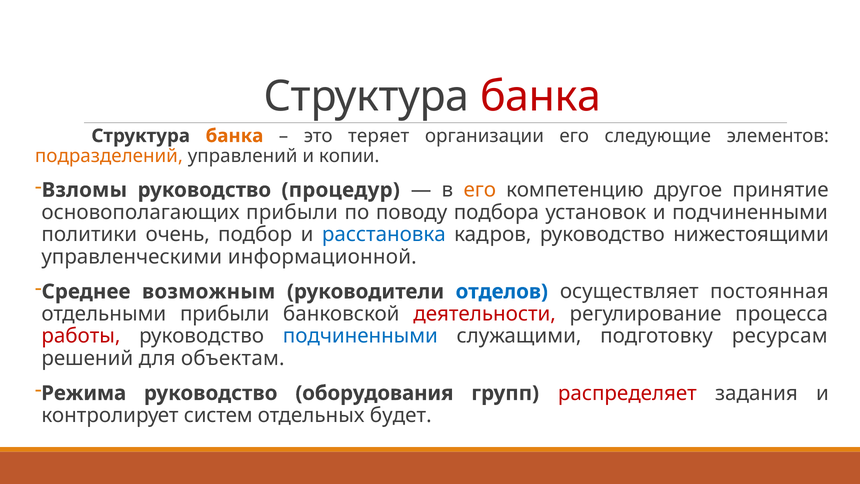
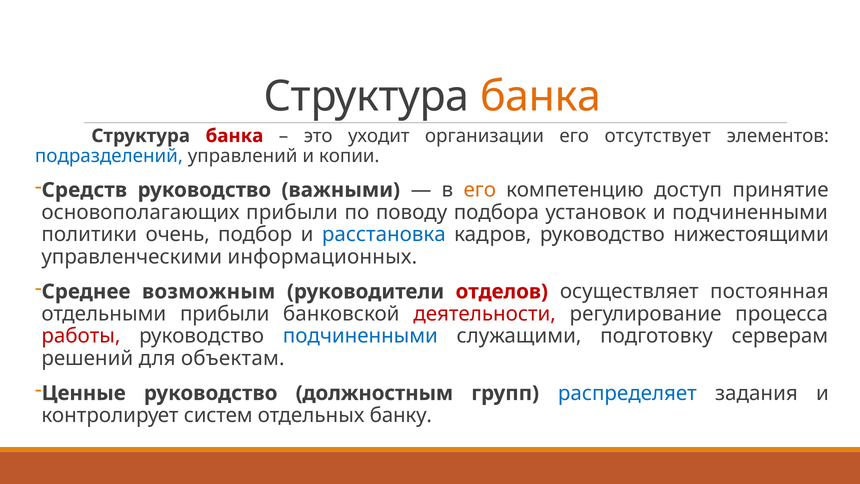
банка at (541, 96) colour: red -> orange
банка at (234, 136) colour: orange -> red
теряет: теряет -> уходит
следующие: следующие -> отсутствует
подразделений colour: orange -> blue
Взломы: Взломы -> Средств
процедур: процедур -> важными
другое: другое -> доступ
информационной: информационной -> информационных
отделов colour: blue -> red
ресурсам: ресурсам -> серверам
Режима: Режима -> Ценные
оборудования: оборудования -> должностным
распределяет colour: red -> blue
будет: будет -> банку
